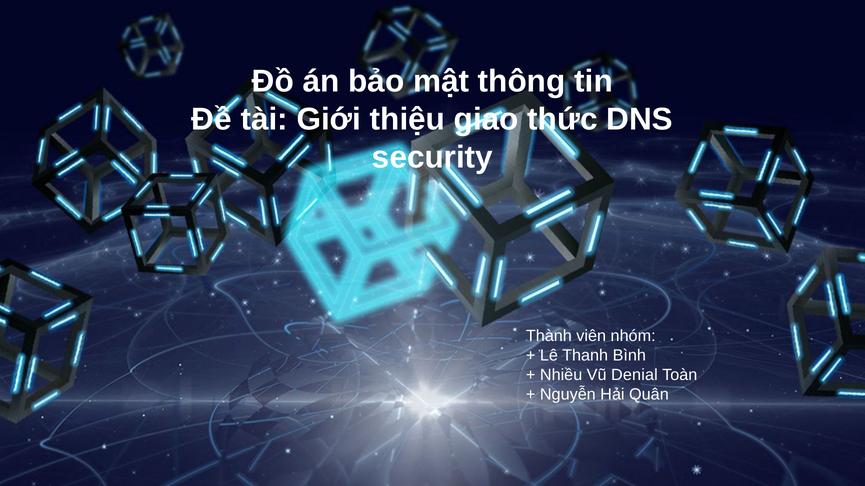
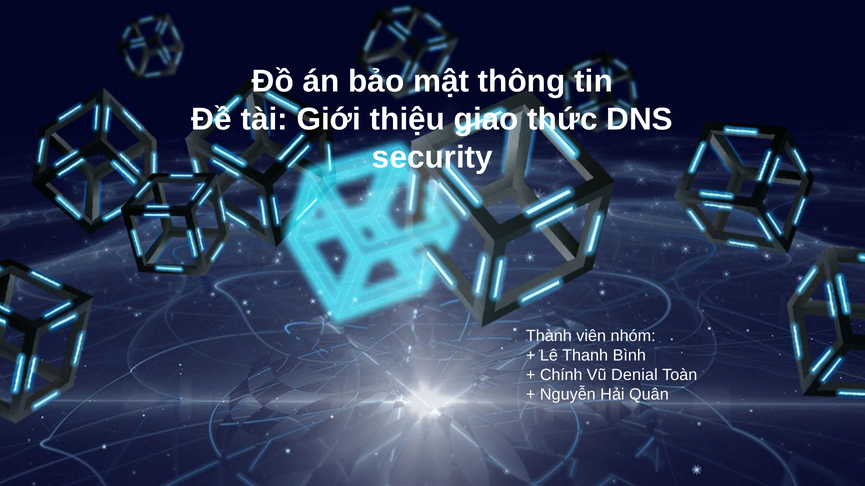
Nhiều: Nhiều -> Chính
